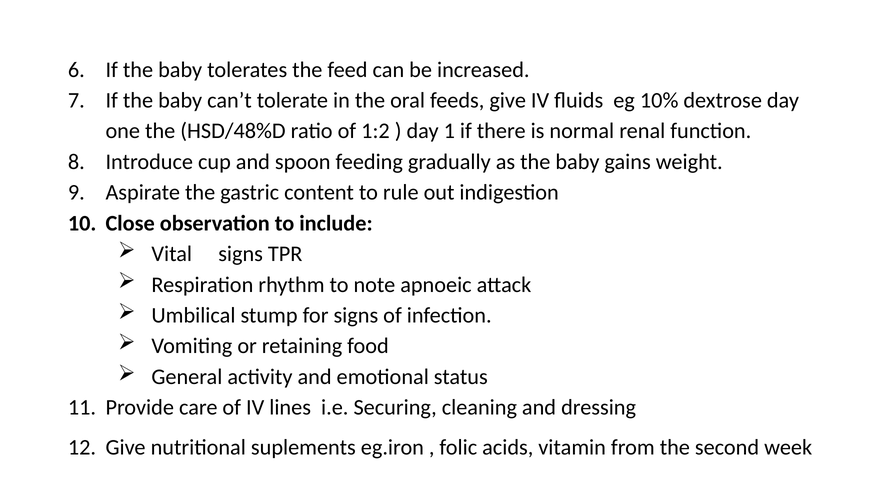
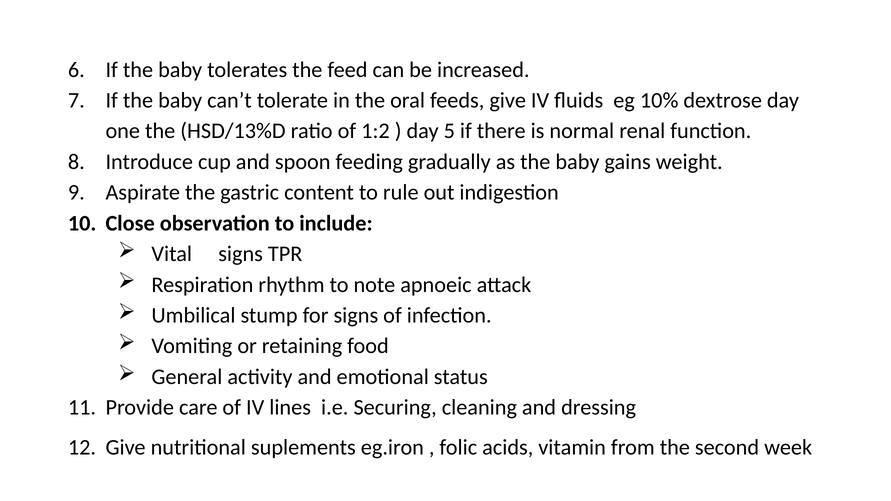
HSD/48%D: HSD/48%D -> HSD/13%D
1: 1 -> 5
